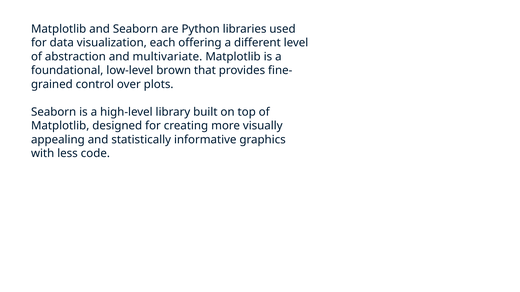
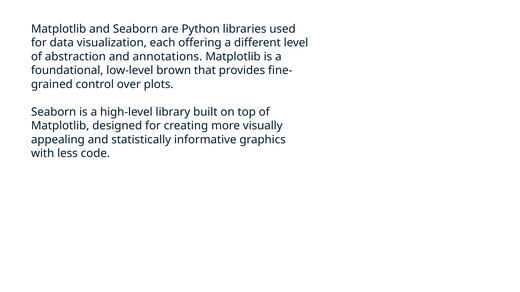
multivariate: multivariate -> annotations
